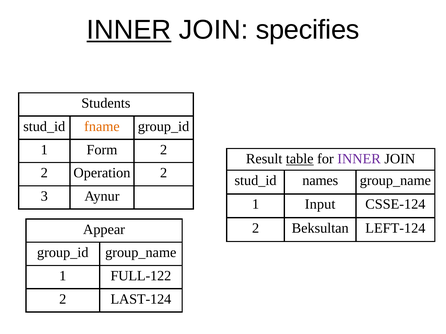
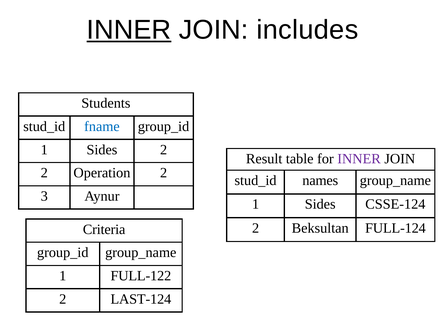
specifies: specifies -> includes
fname colour: orange -> blue
Form at (102, 150): Form -> Sides
table underline: present -> none
Input at (320, 205): Input -> Sides
LEFT-124: LEFT-124 -> FULL-124
Appear: Appear -> Criteria
